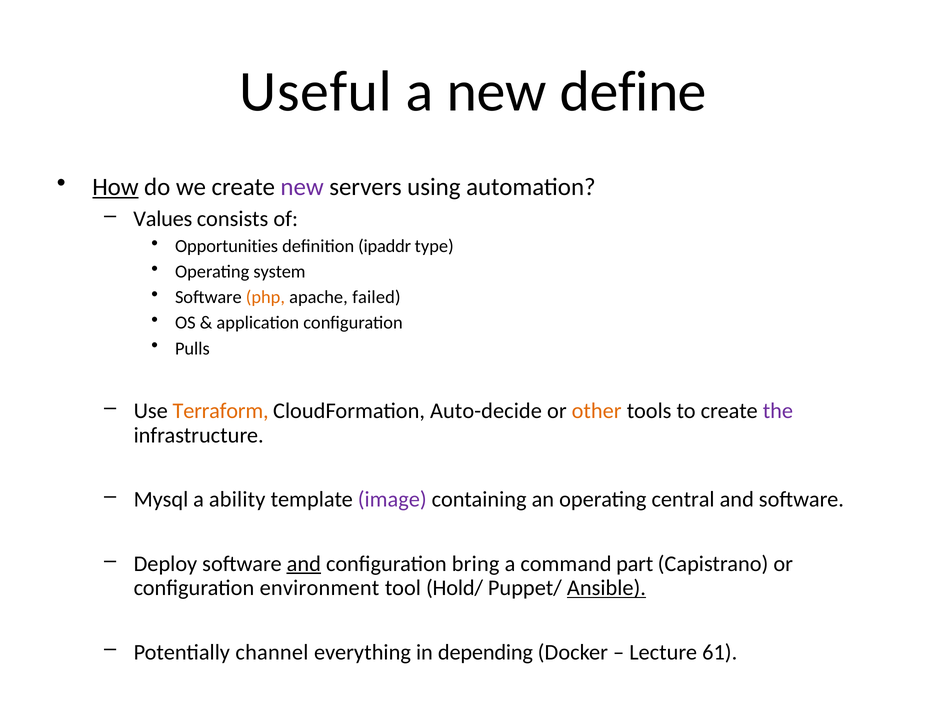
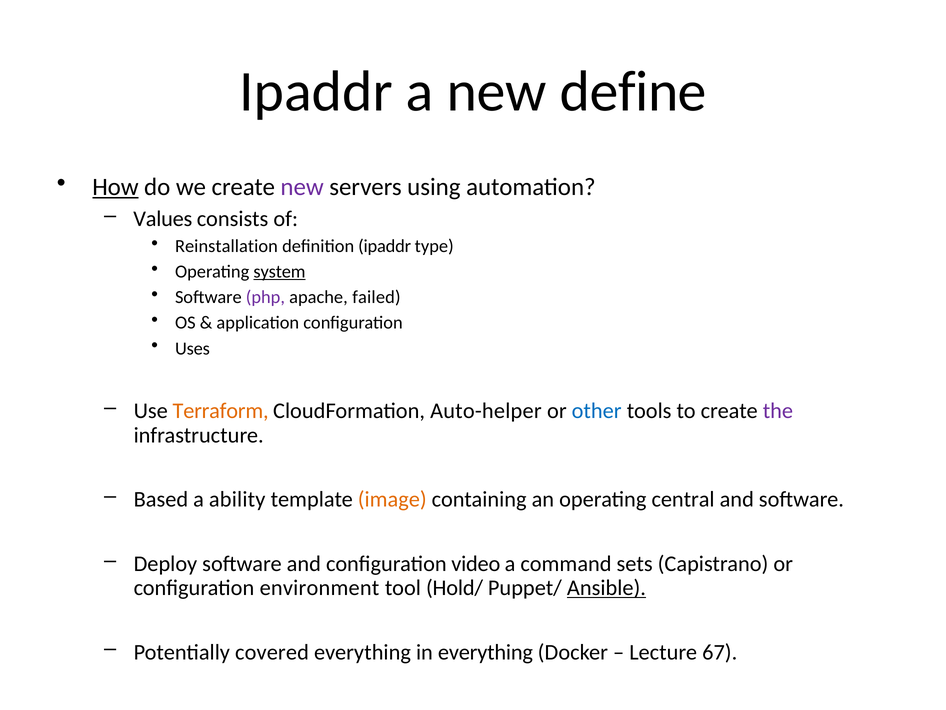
Useful at (316, 92): Useful -> Ipaddr
Opportunities: Opportunities -> Reinstallation
system underline: none -> present
php colour: orange -> purple
Pulls: Pulls -> Uses
Auto-decide: Auto-decide -> Auto-helper
other colour: orange -> blue
Mysql: Mysql -> Based
image colour: purple -> orange
and at (304, 563) underline: present -> none
bring: bring -> video
part: part -> sets
channel: channel -> covered
in depending: depending -> everything
61: 61 -> 67
